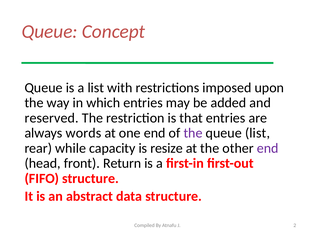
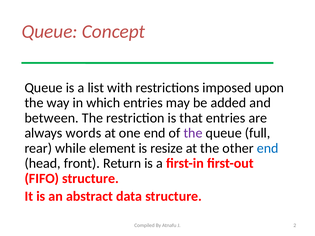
reserved: reserved -> between
queue list: list -> full
capacity: capacity -> element
end at (268, 148) colour: purple -> blue
